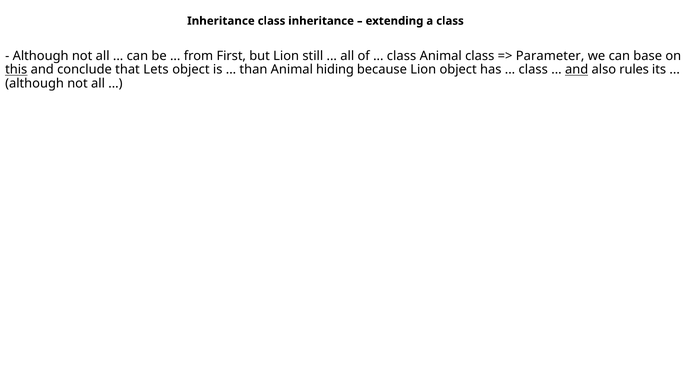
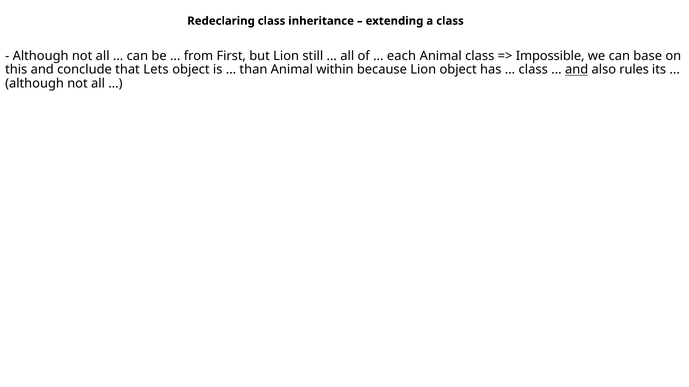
Inheritance at (221, 21): Inheritance -> Redeclaring
class at (402, 56): class -> each
Parameter: Parameter -> Impossible
this underline: present -> none
hiding: hiding -> within
